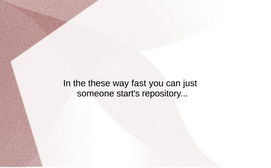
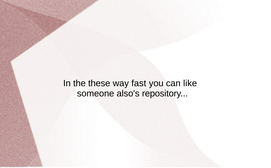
just: just -> like
start's: start's -> also's
